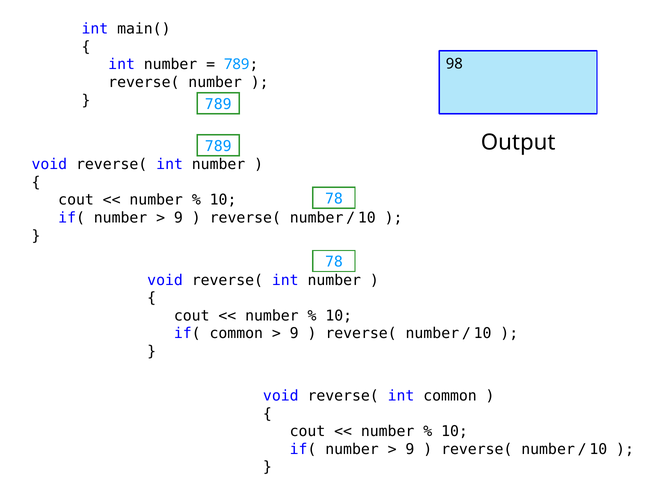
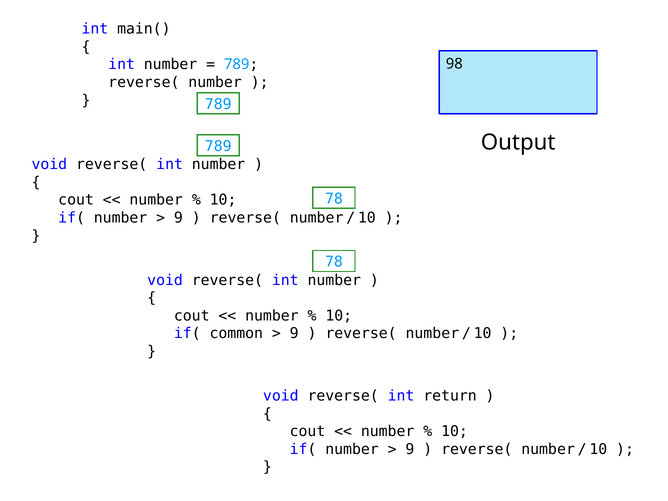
int common: common -> return
